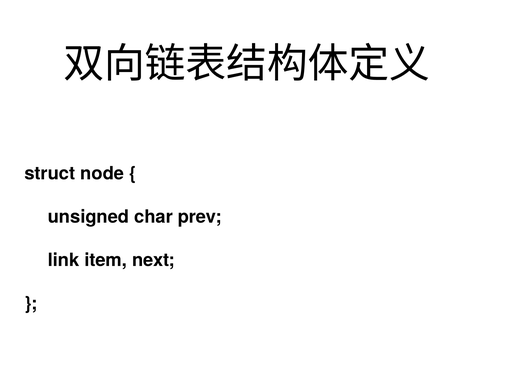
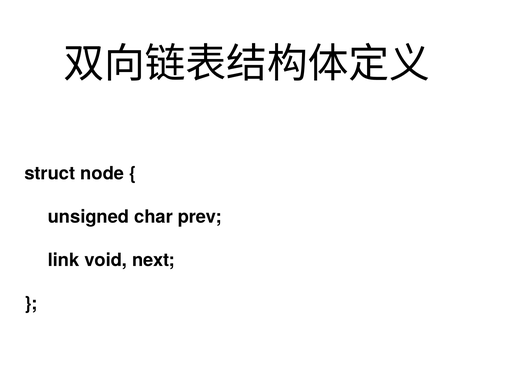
item: item -> void
